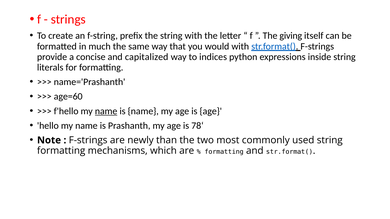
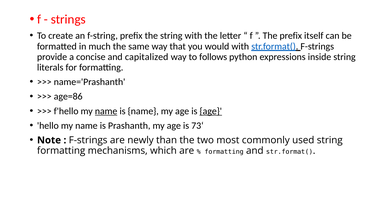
The giving: giving -> prefix
indices: indices -> follows
age=60: age=60 -> age=86
age at (211, 111) underline: none -> present
78‘: 78‘ -> 73‘
